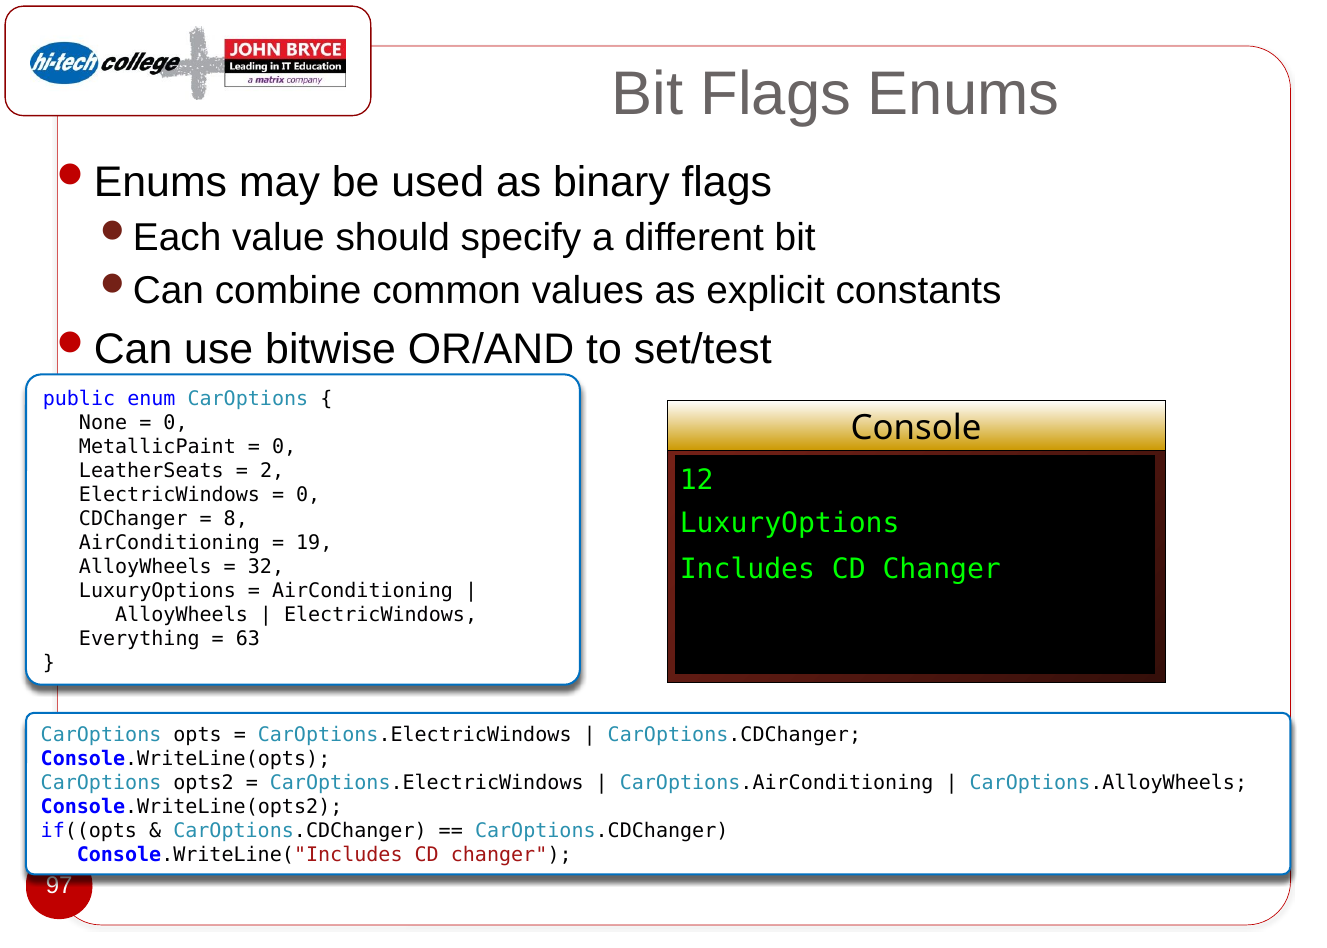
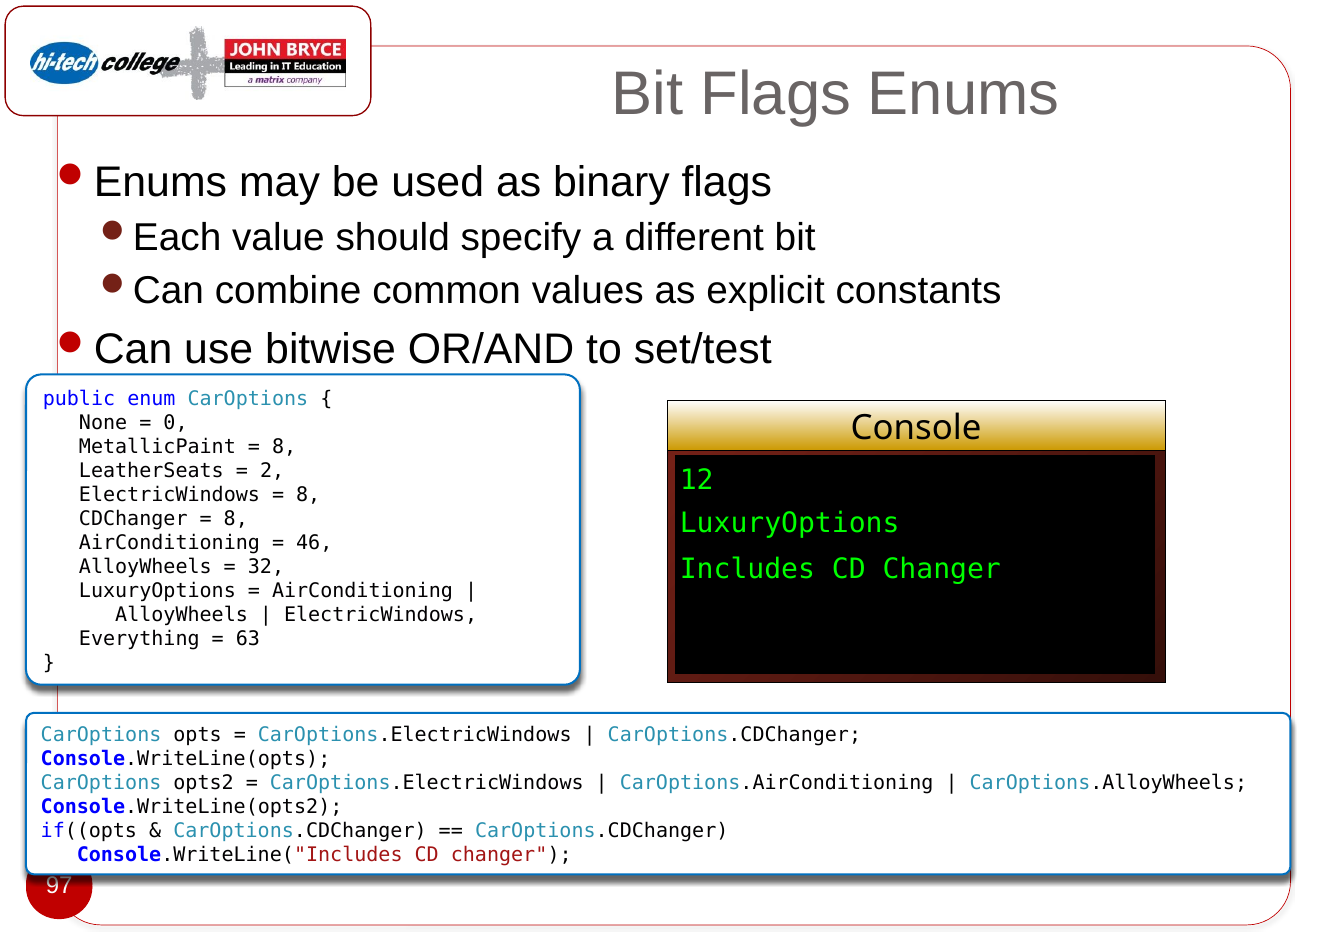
0 at (284, 447): 0 -> 8
0 at (308, 495): 0 -> 8
19: 19 -> 46
